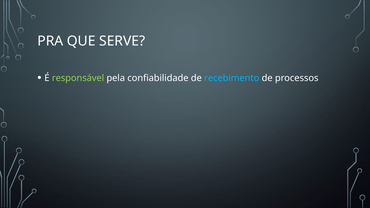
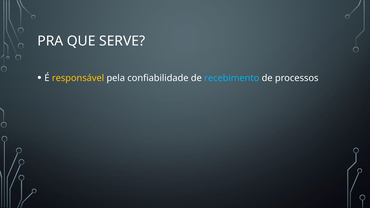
responsável colour: light green -> yellow
